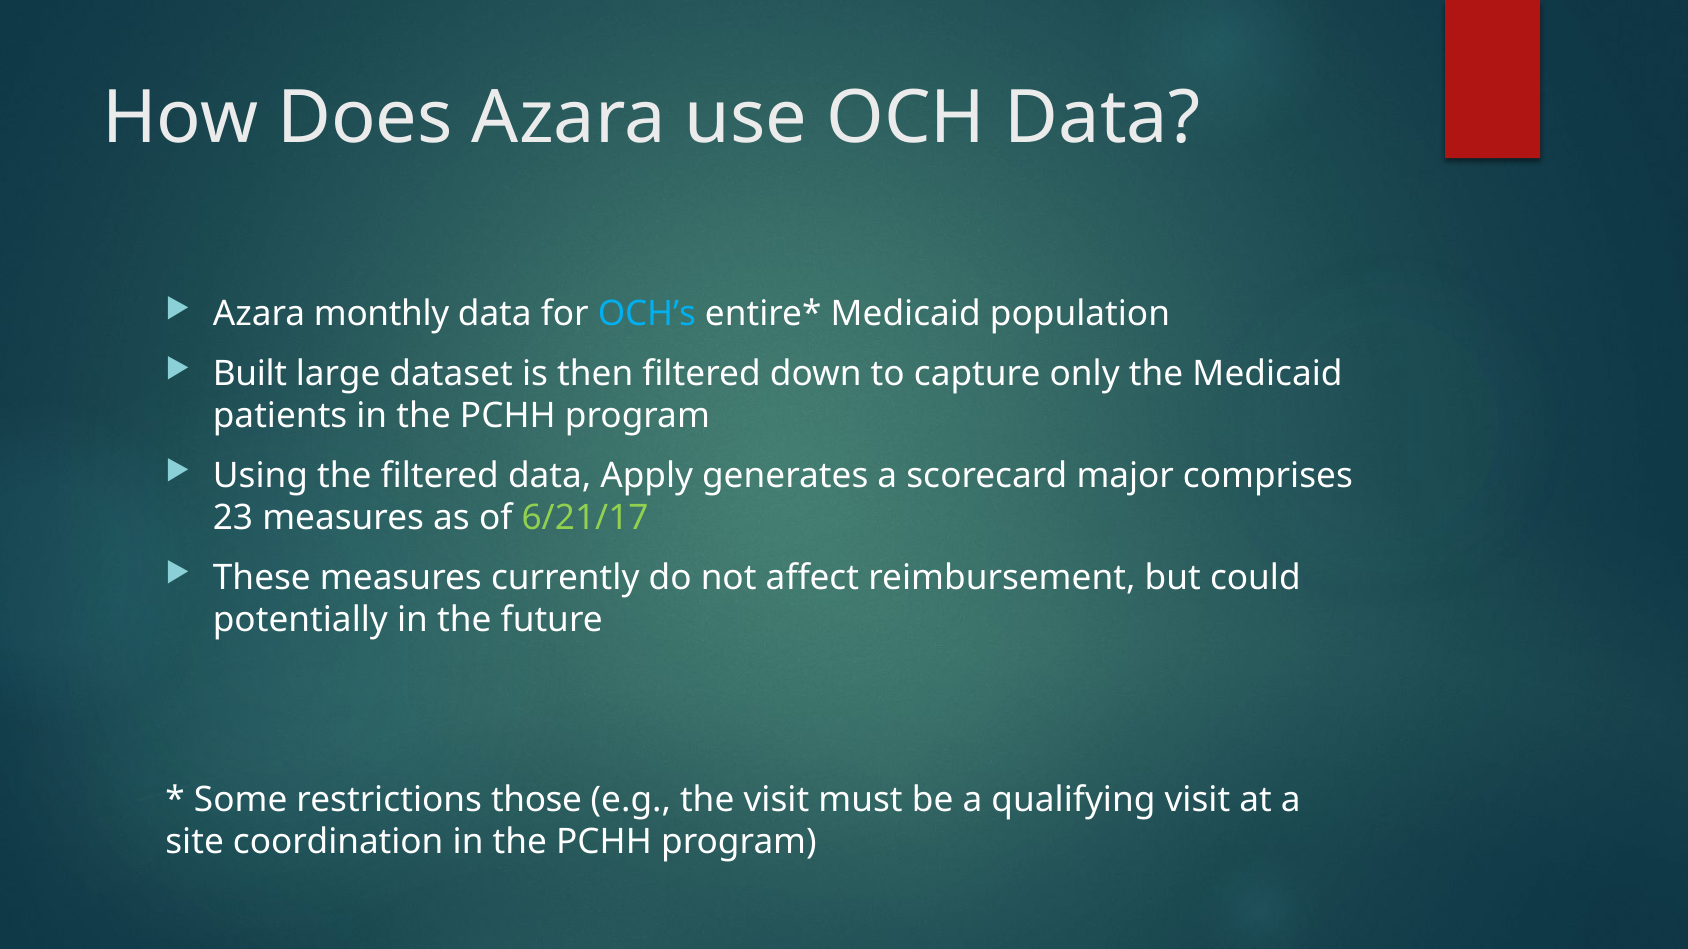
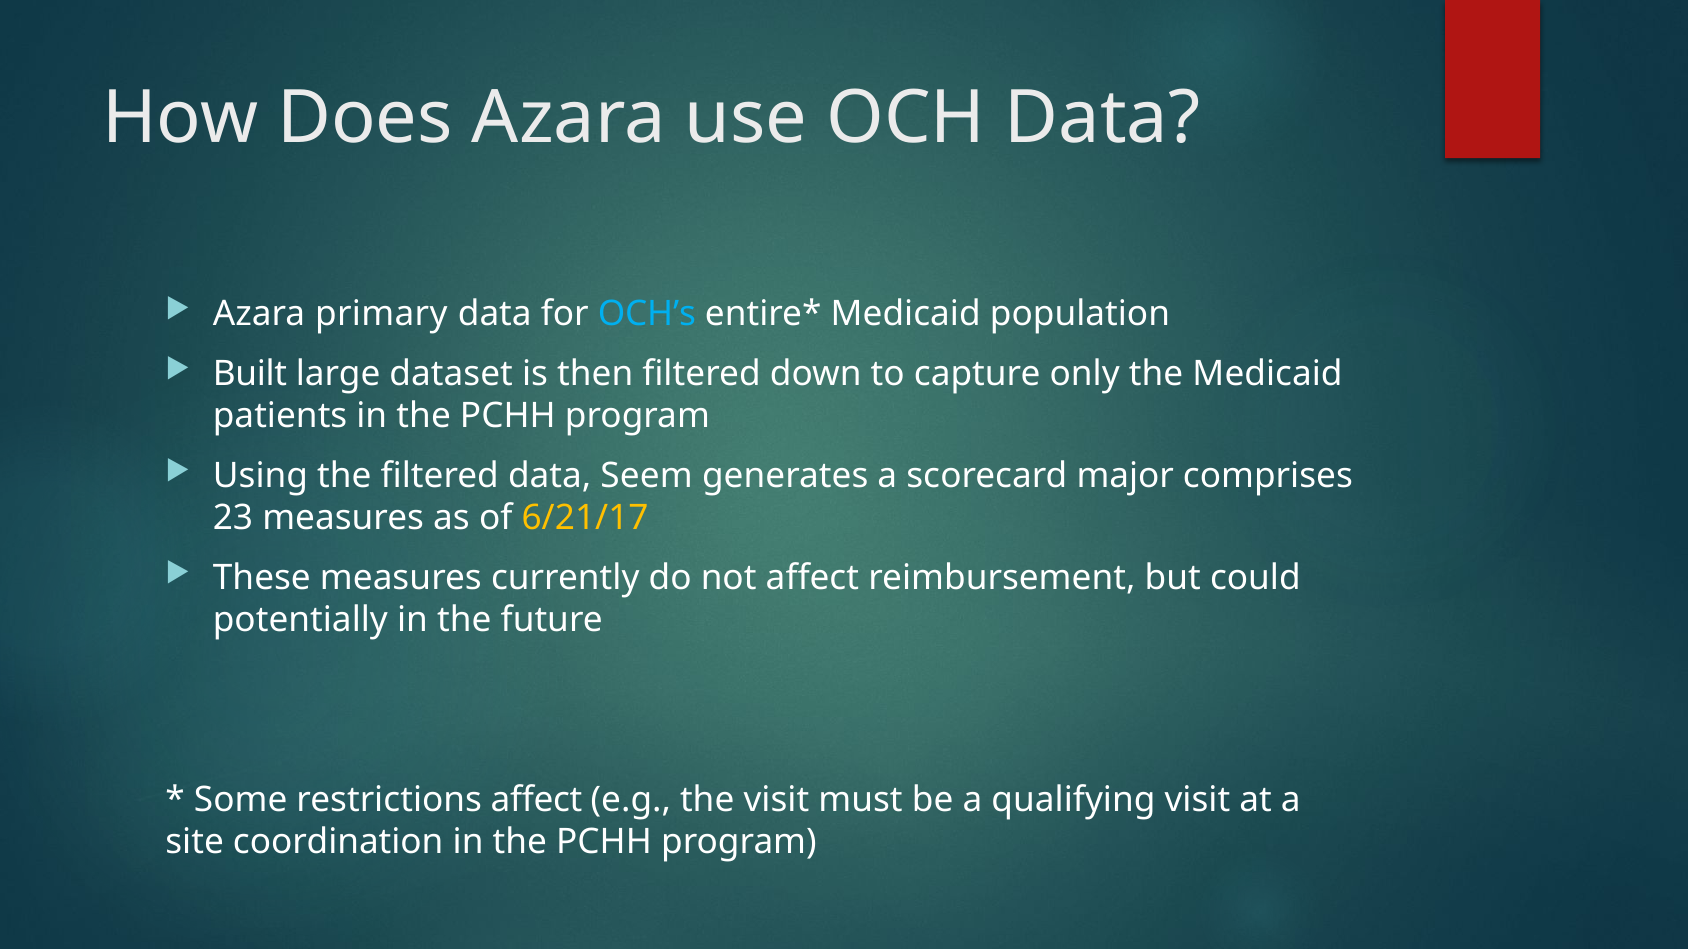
monthly: monthly -> primary
Apply: Apply -> Seem
6/21/17 colour: light green -> yellow
restrictions those: those -> affect
